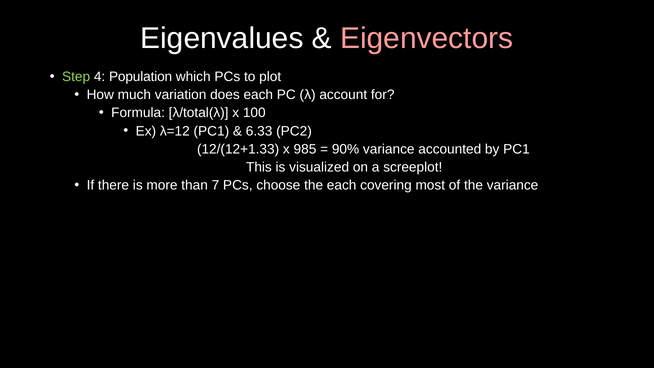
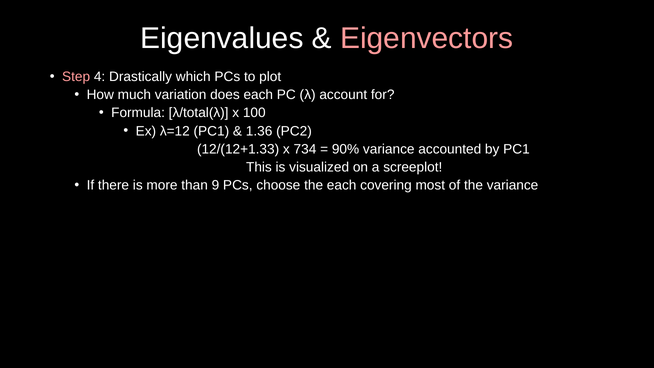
Step colour: light green -> pink
Population: Population -> Drastically
6.33: 6.33 -> 1.36
985: 985 -> 734
7: 7 -> 9
